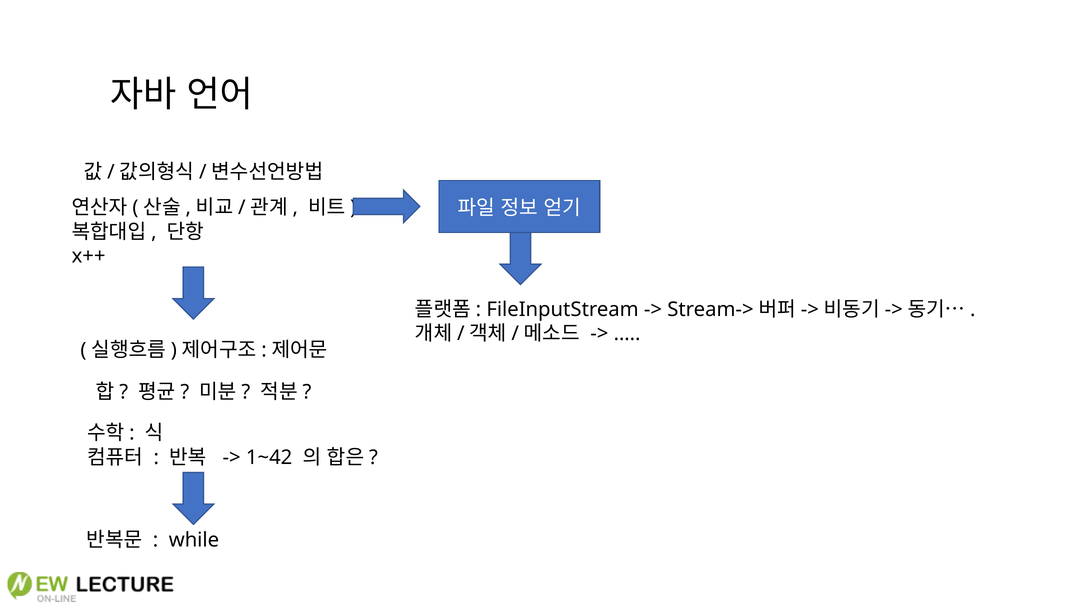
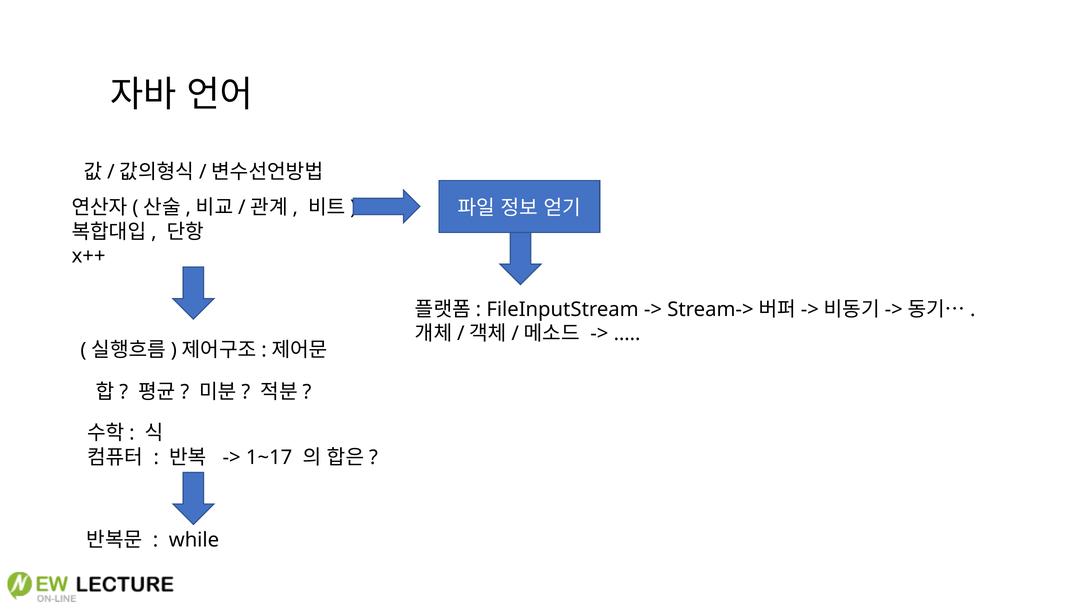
1~42: 1~42 -> 1~17
